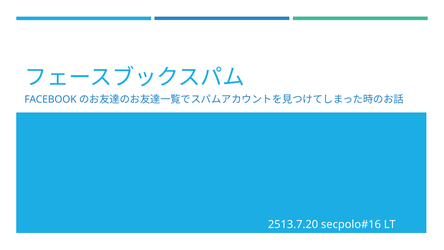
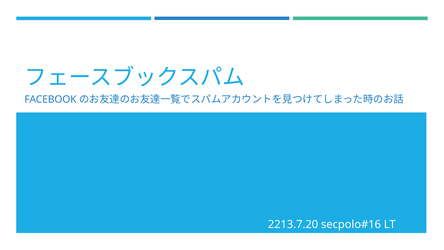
2513.7.20: 2513.7.20 -> 2213.7.20
